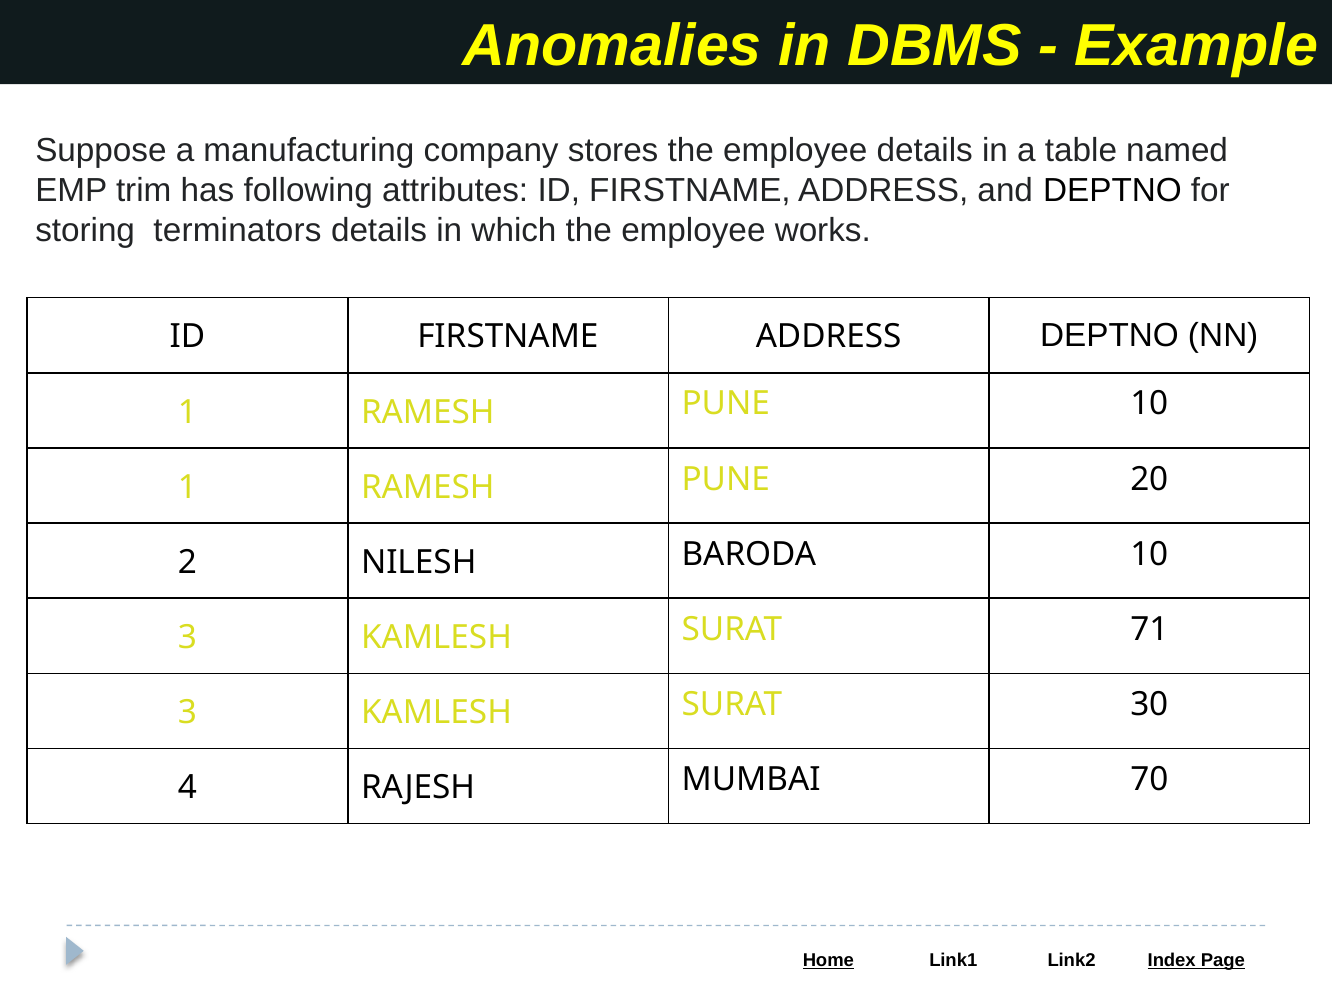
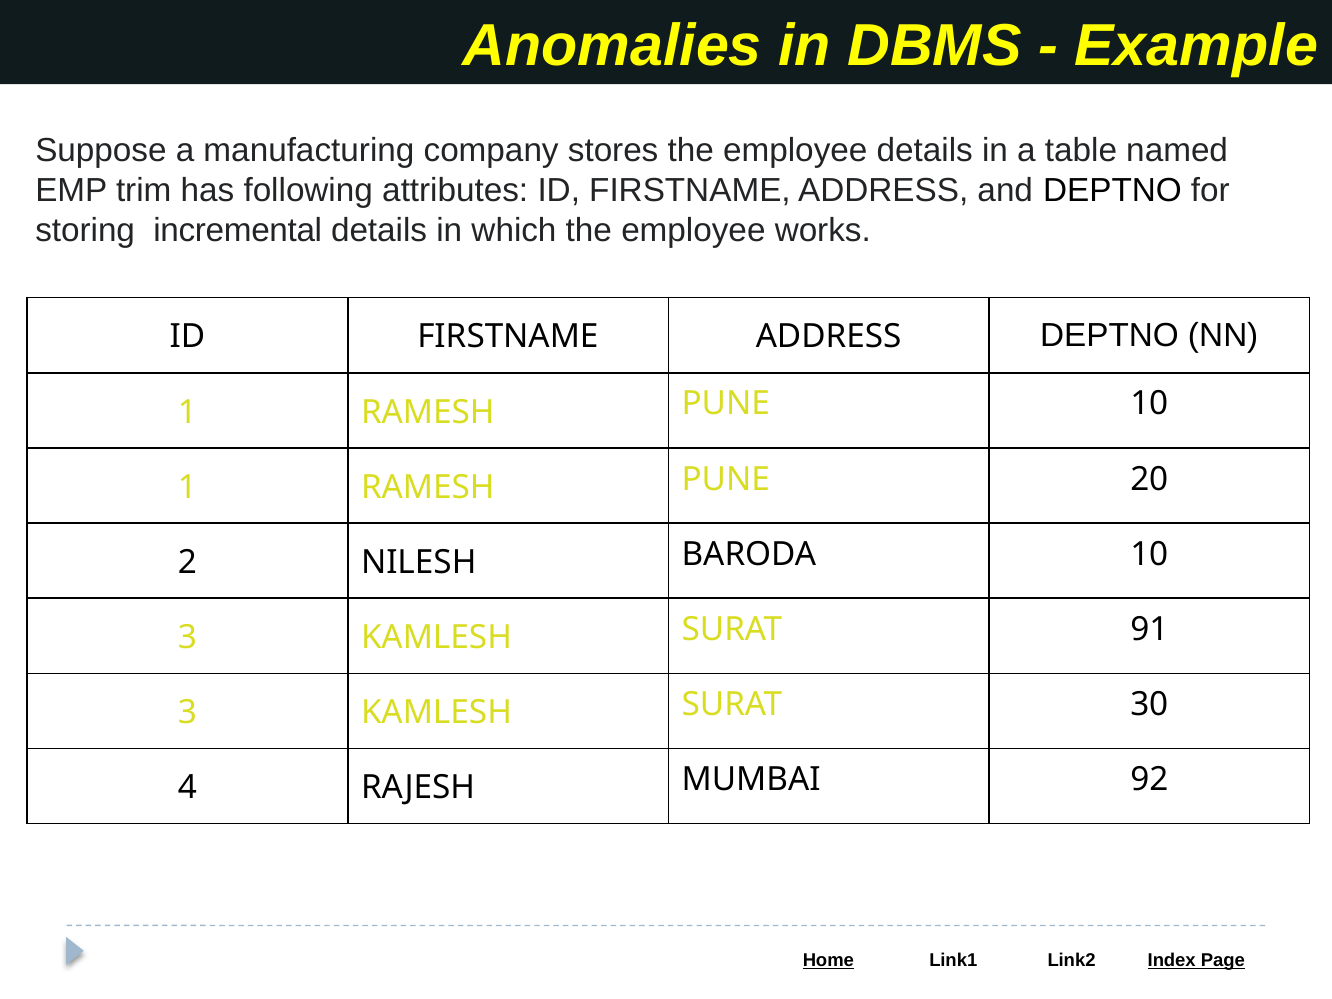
terminators: terminators -> incremental
71: 71 -> 91
70: 70 -> 92
